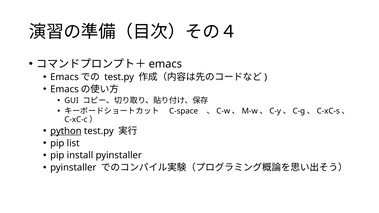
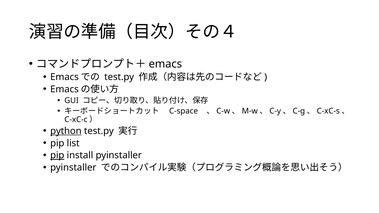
pip at (57, 155) underline: none -> present
